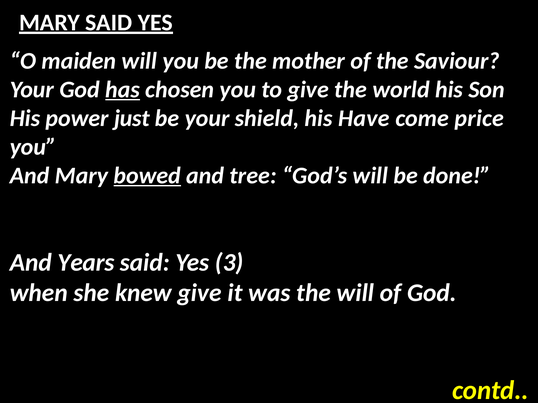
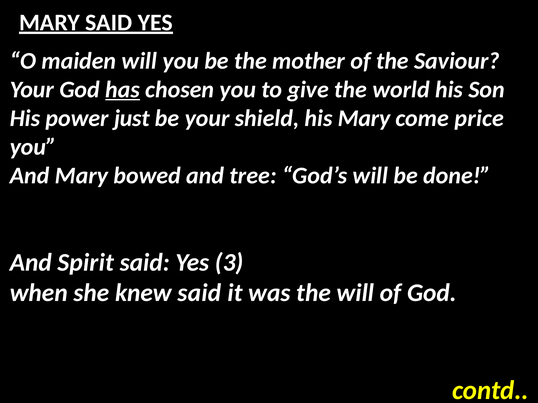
his Have: Have -> Mary
bowed underline: present -> none
Years: Years -> Spirit
knew give: give -> said
